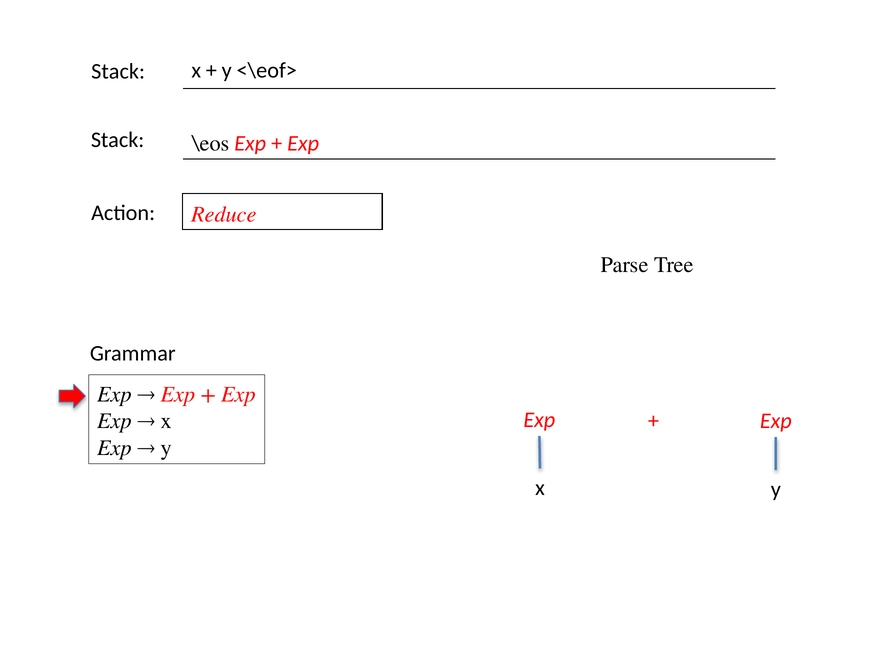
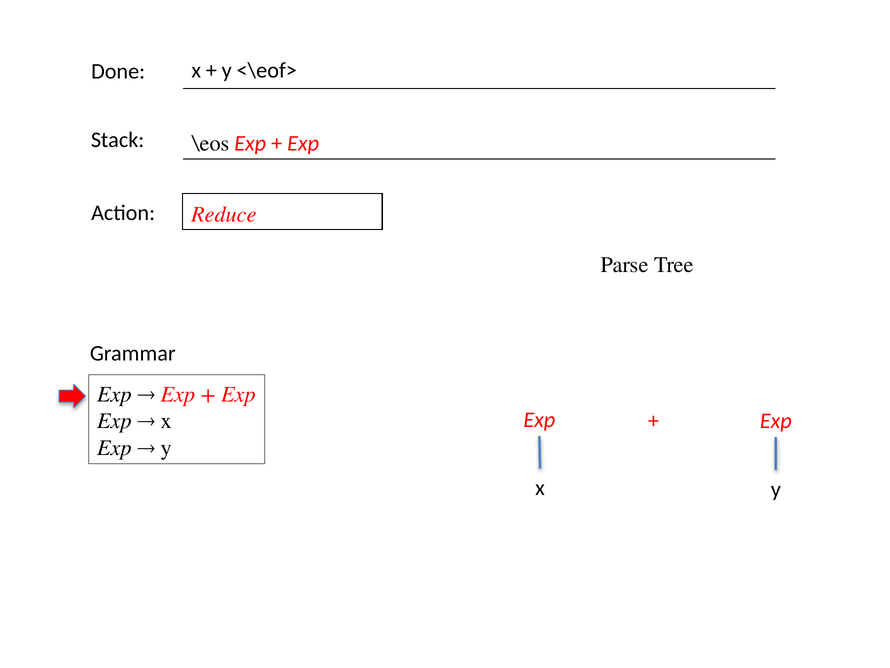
Stack at (118, 72): Stack -> Done
